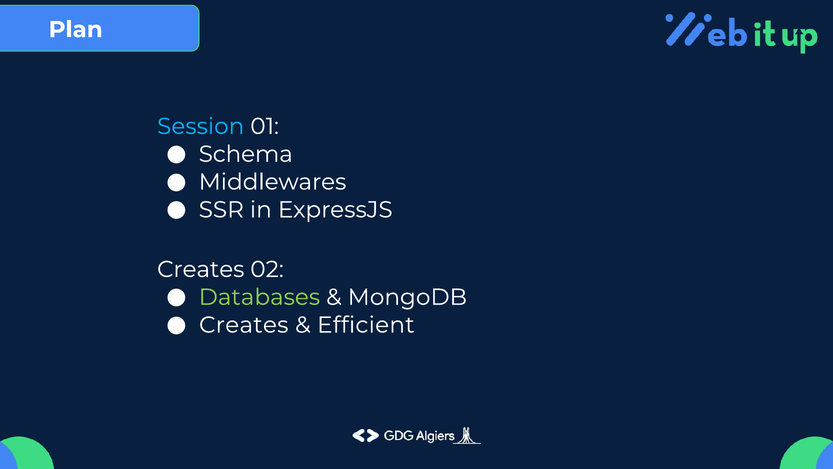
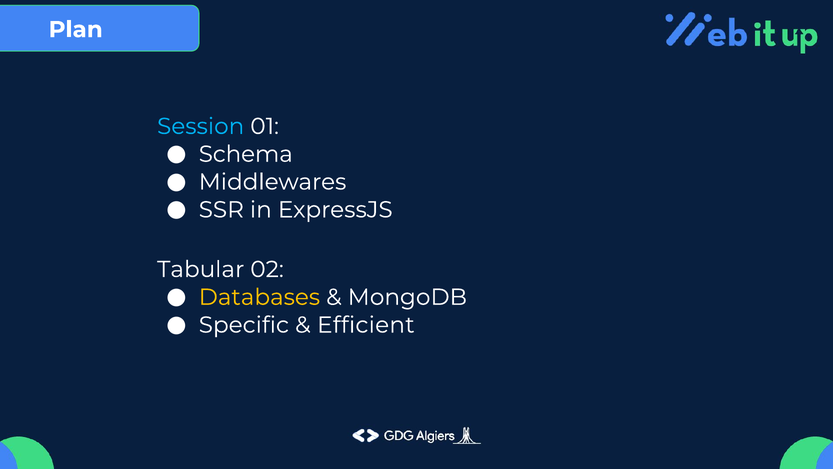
Creates at (201, 269): Creates -> Tabular
Databases colour: light green -> yellow
Creates at (244, 325): Creates -> Specific
